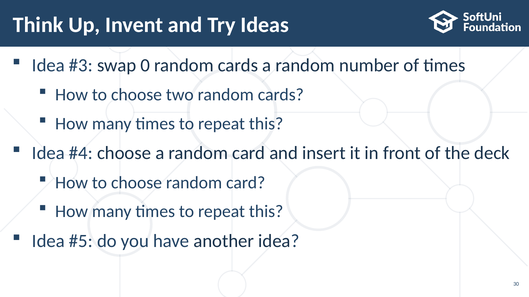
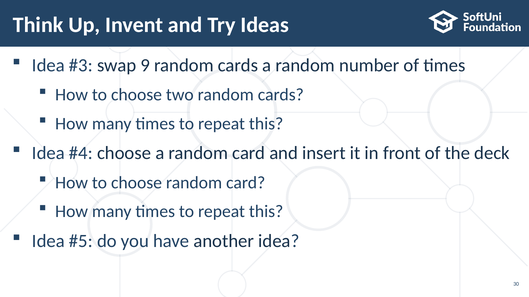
0: 0 -> 9
